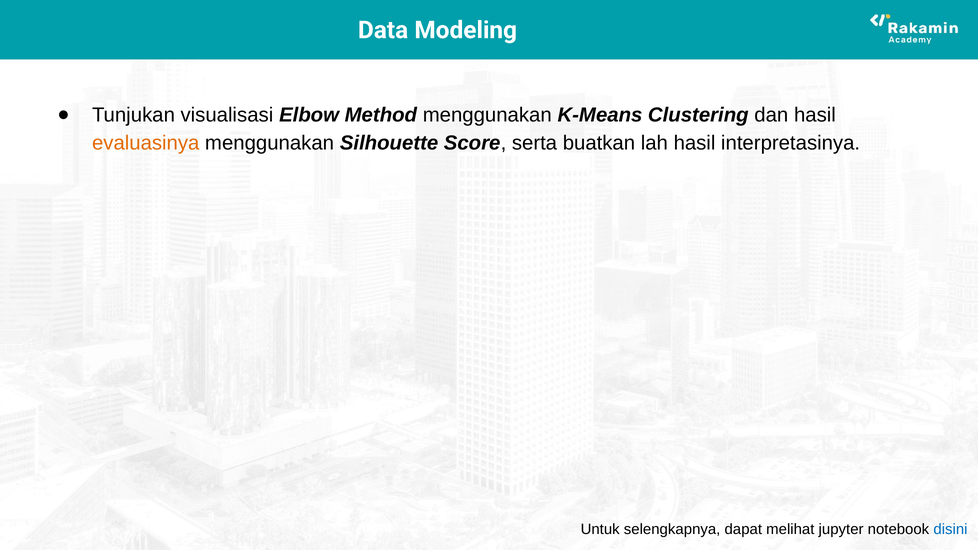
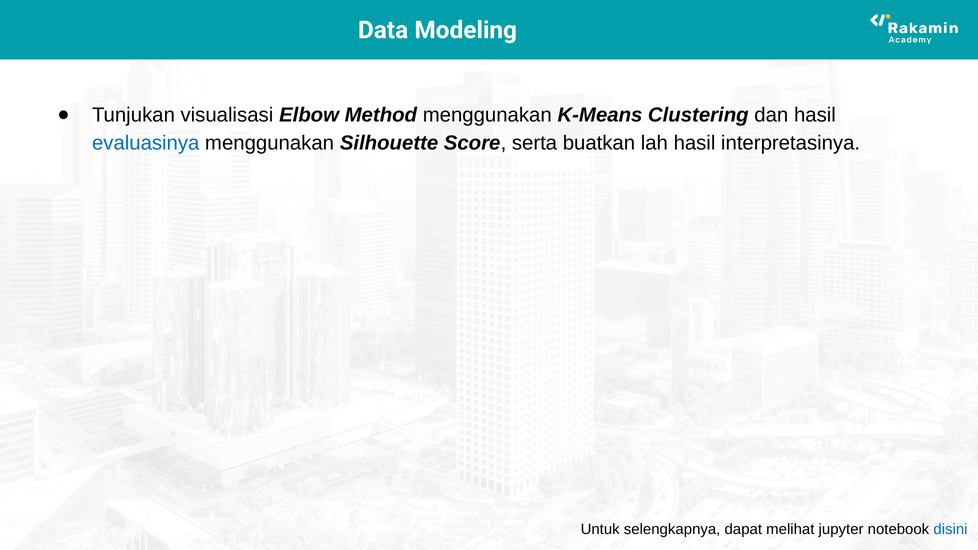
evaluasinya colour: orange -> blue
